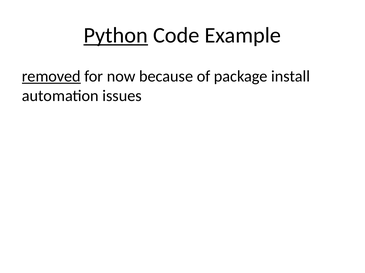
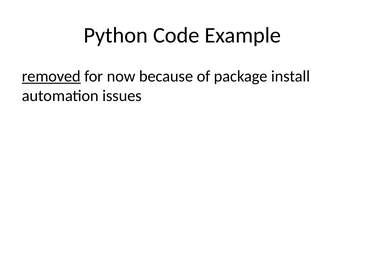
Python underline: present -> none
